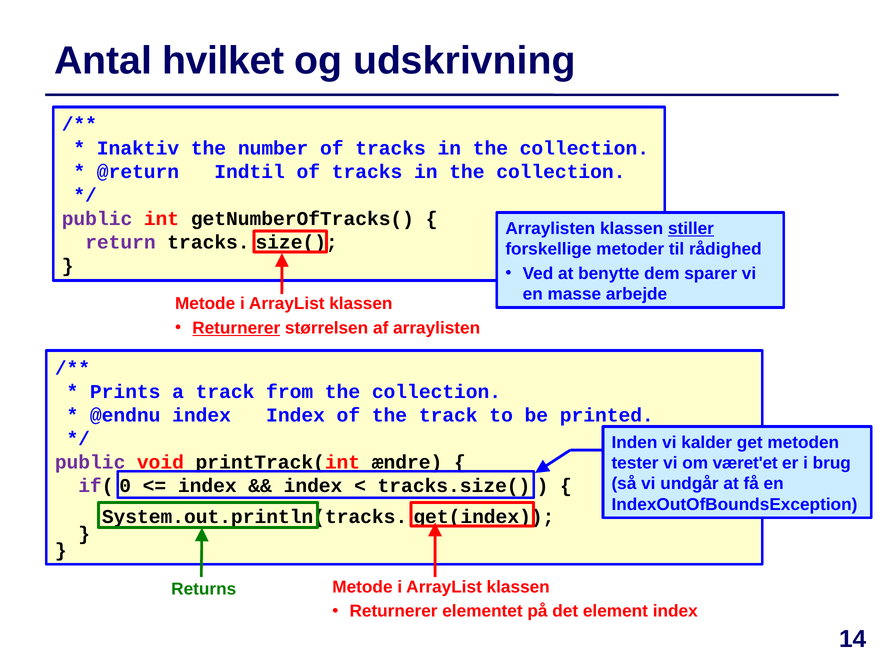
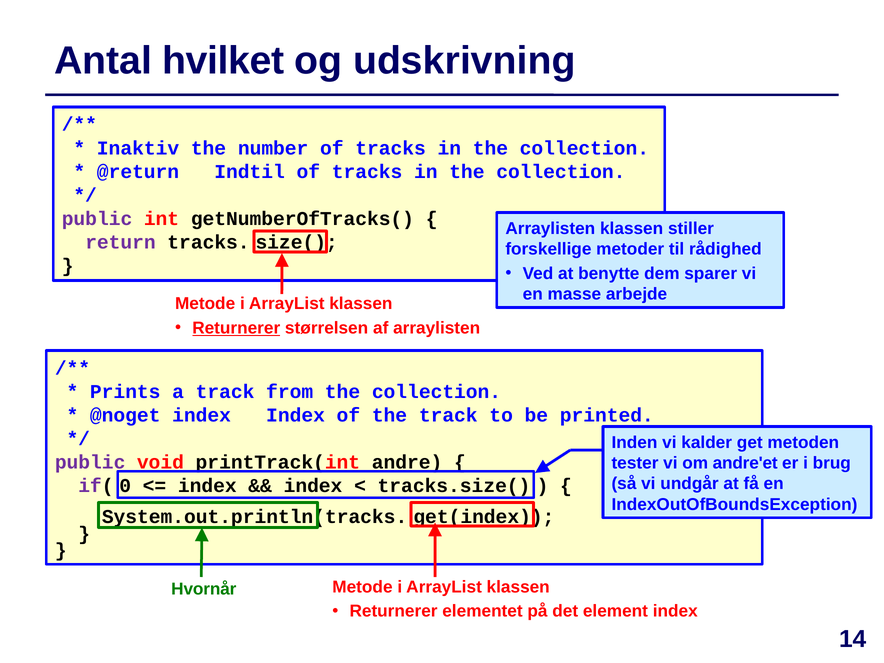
stiller underline: present -> none
@endnu: @endnu -> @noget
ændre: ændre -> andre
været'et: været'et -> andre'et
Returns: Returns -> Hvornår
